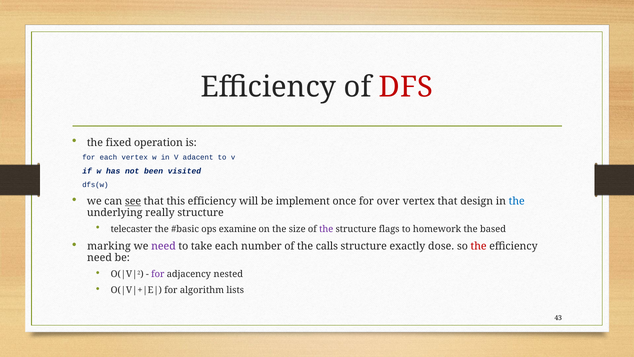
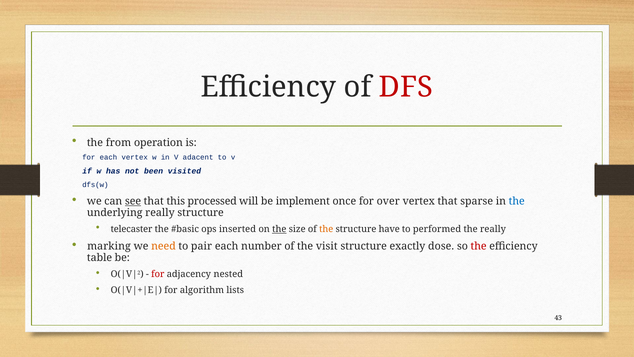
fixed: fixed -> from
this efficiency: efficiency -> processed
design: design -> sparse
examine: examine -> inserted
the at (279, 229) underline: none -> present
the at (326, 229) colour: purple -> orange
flags: flags -> have
homework: homework -> performed
the based: based -> really
need at (163, 246) colour: purple -> orange
take: take -> pair
calls: calls -> visit
need at (99, 258): need -> table
for at (158, 274) colour: purple -> red
